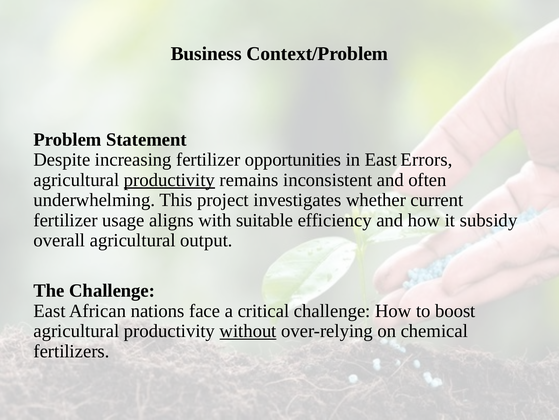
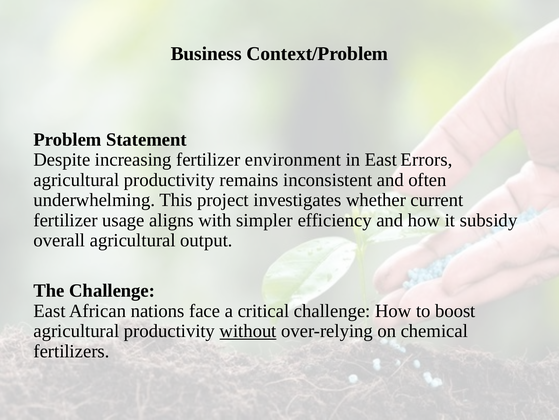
opportunities: opportunities -> environment
productivity at (169, 180) underline: present -> none
suitable: suitable -> simpler
